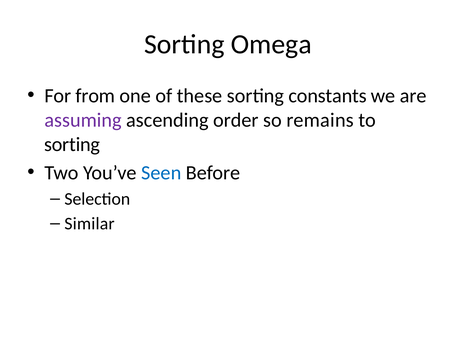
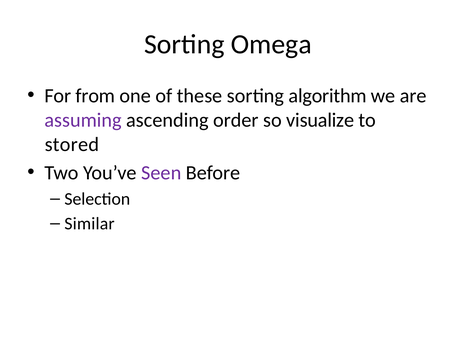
constants: constants -> algorithm
remains: remains -> visualize
sorting at (72, 144): sorting -> stored
Seen colour: blue -> purple
